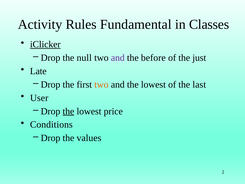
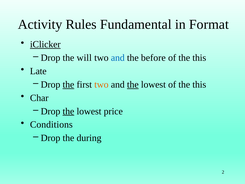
Classes: Classes -> Format
null: null -> will
and at (118, 58) colour: purple -> blue
just at (199, 58): just -> this
the at (68, 84) underline: none -> present
the at (133, 84) underline: none -> present
lowest of the last: last -> this
User: User -> Char
values: values -> during
